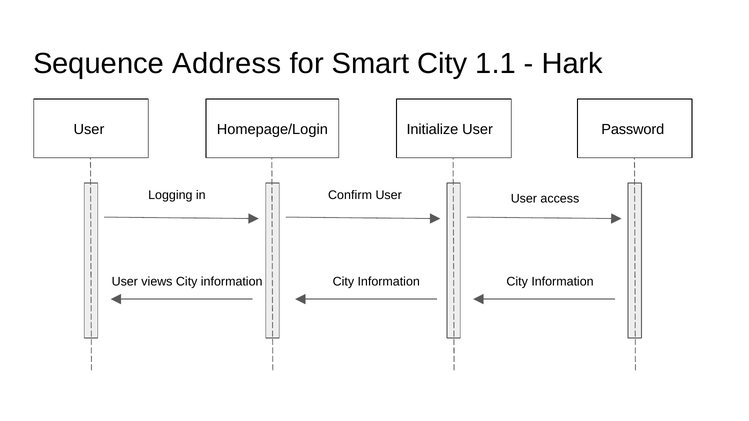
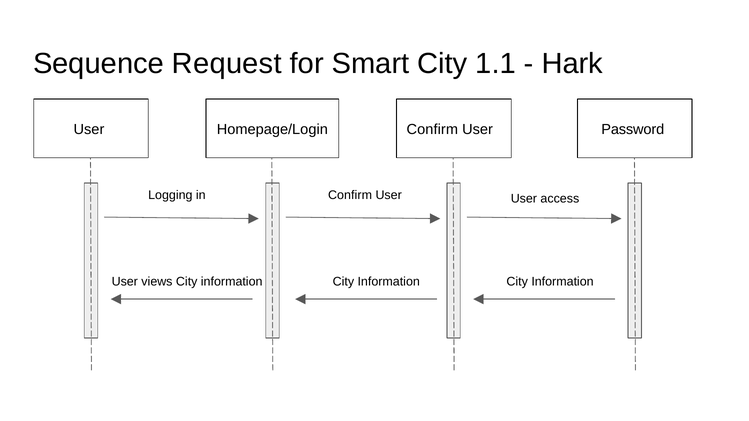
Address: Address -> Request
Homepage/Login Initialize: Initialize -> Confirm
